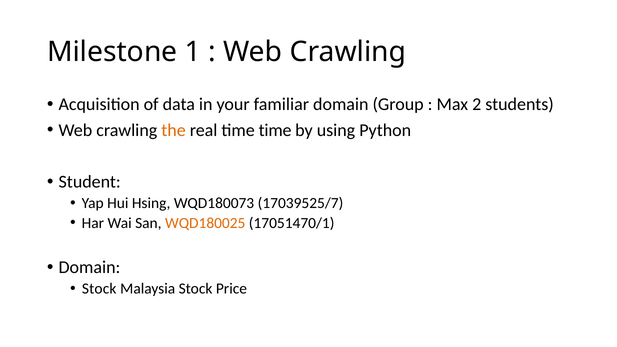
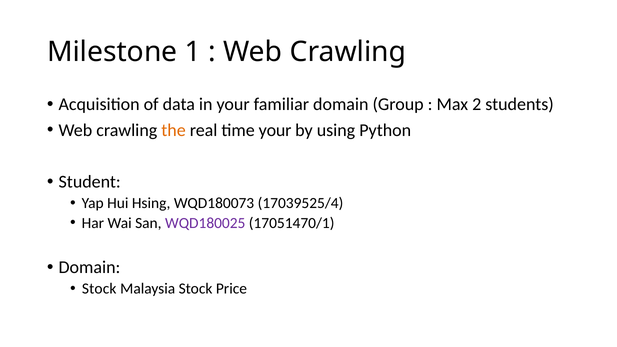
time time: time -> your
17039525/7: 17039525/7 -> 17039525/4
WQD180025 colour: orange -> purple
